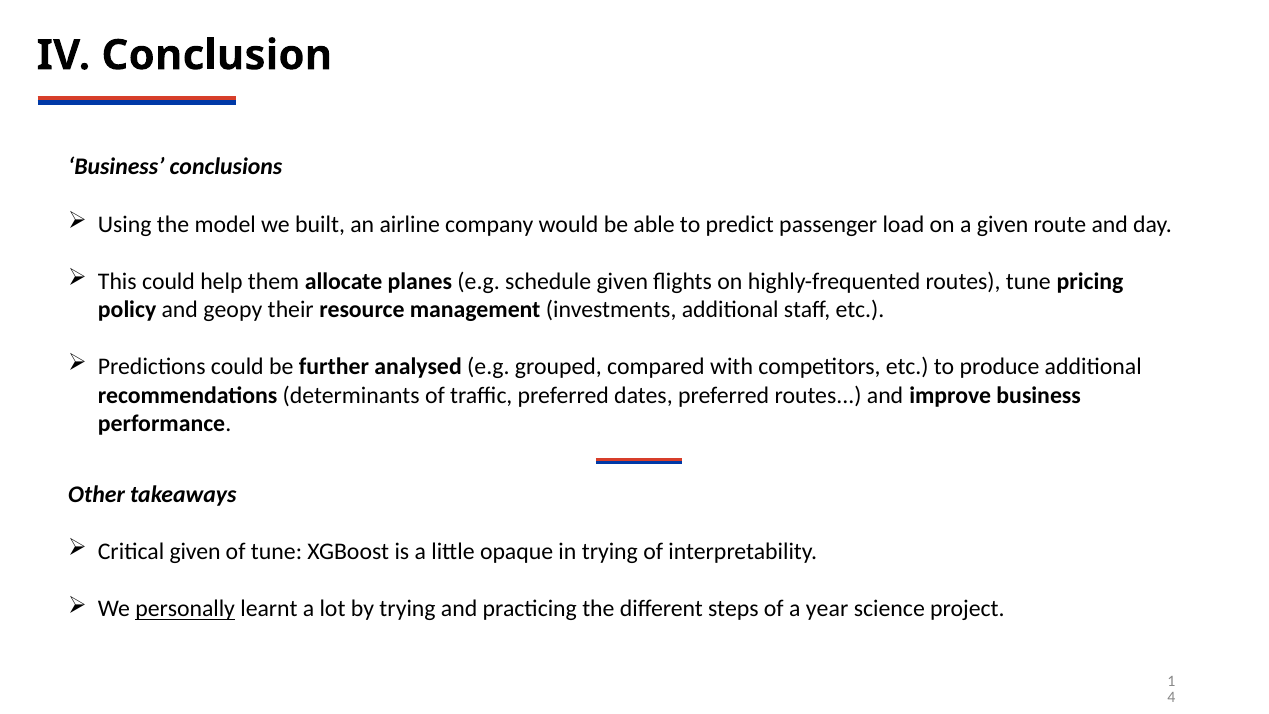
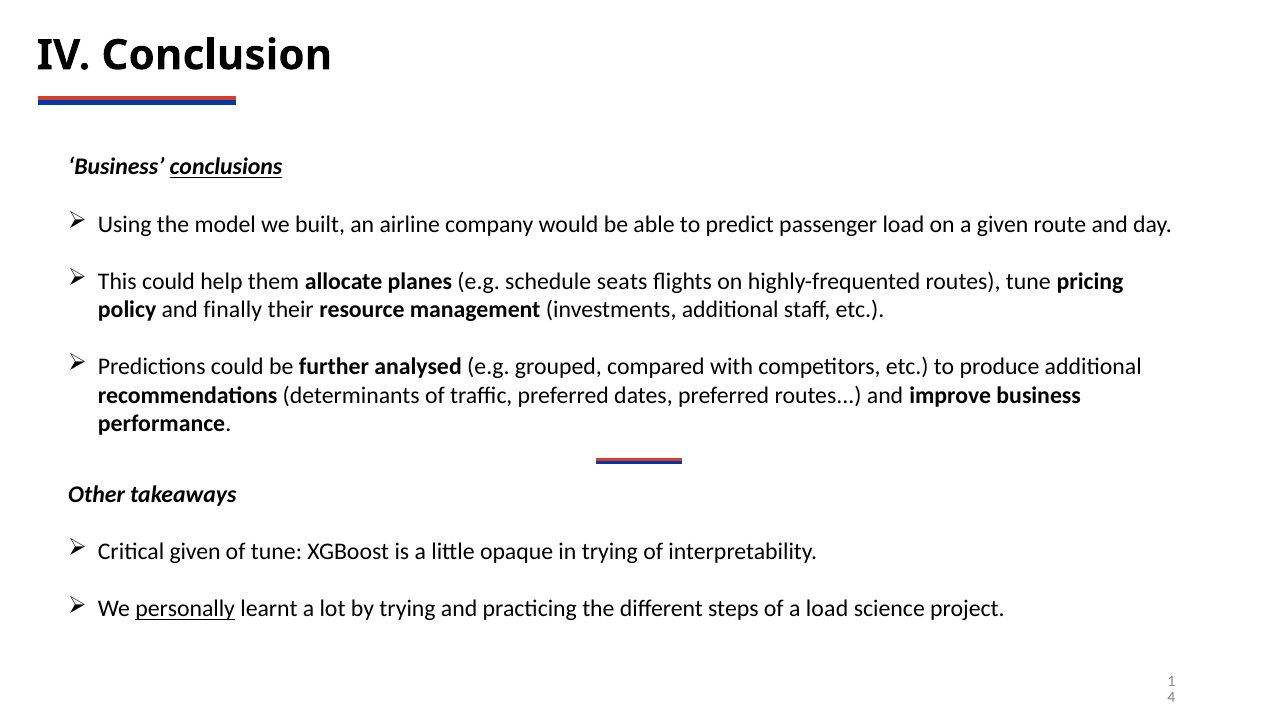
conclusions underline: none -> present
schedule given: given -> seats
geopy: geopy -> finally
a year: year -> load
